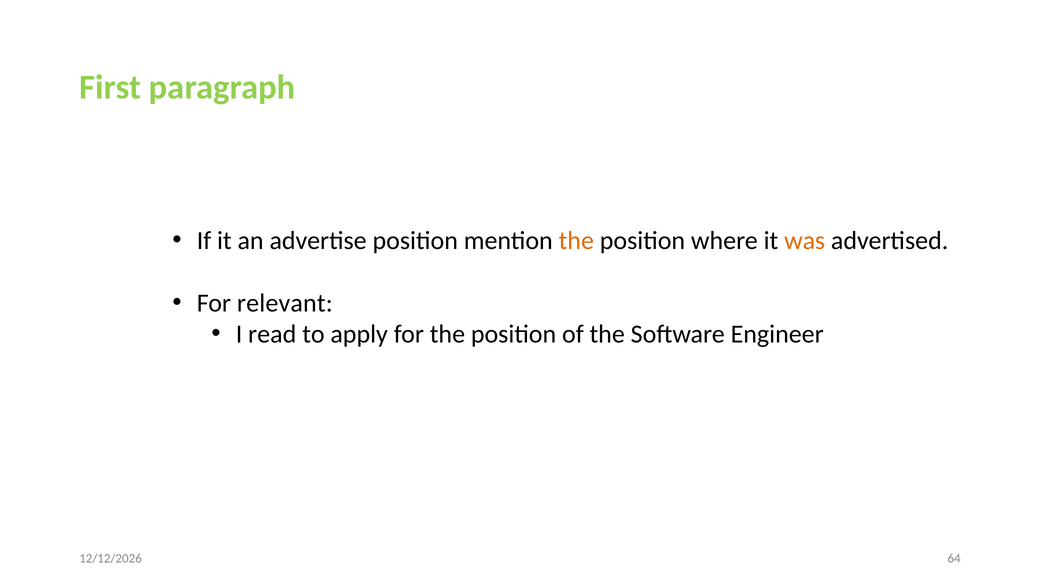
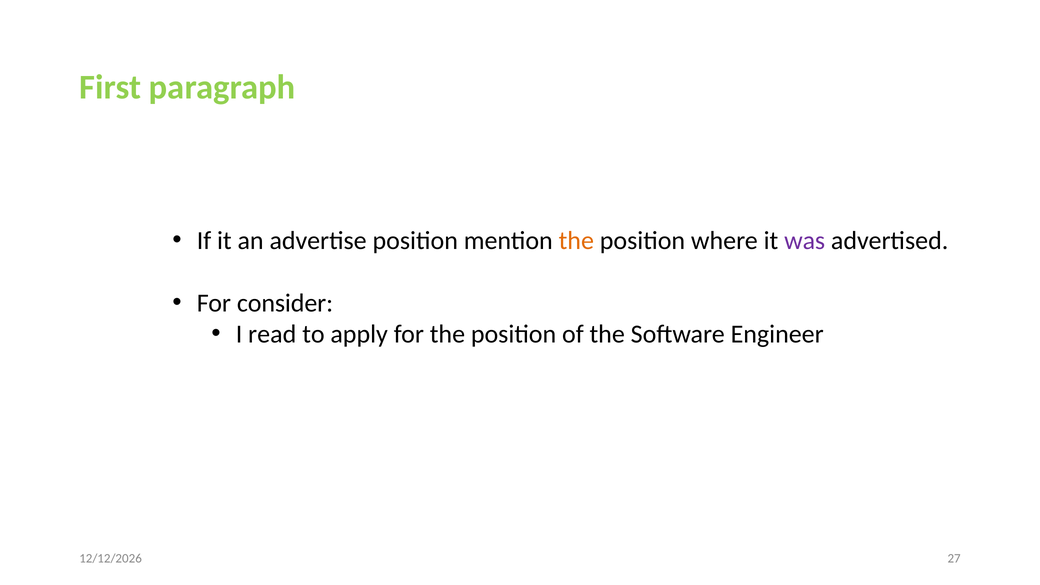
was colour: orange -> purple
relevant: relevant -> consider
64: 64 -> 27
